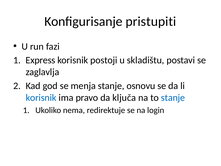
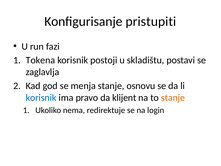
Express: Express -> Tokena
ključa: ključa -> klijent
stanje at (173, 97) colour: blue -> orange
